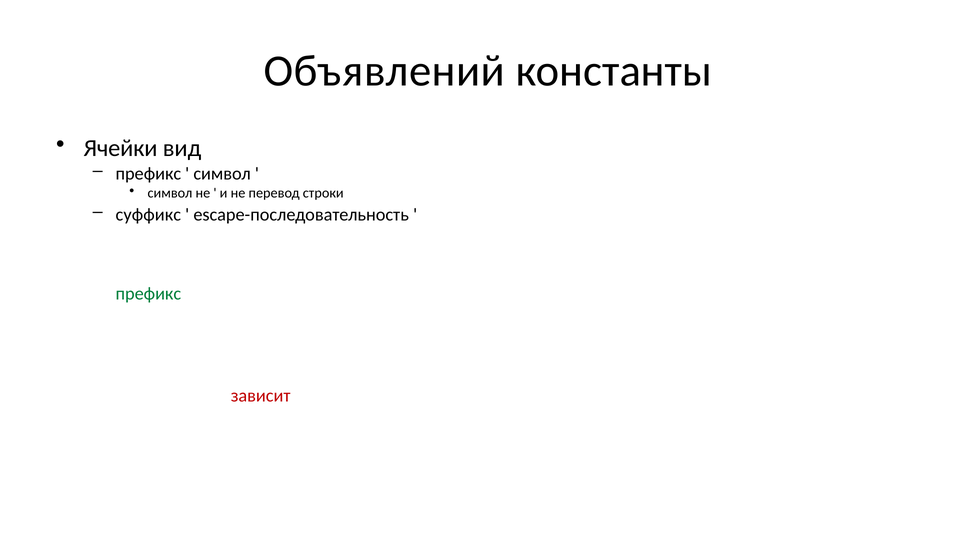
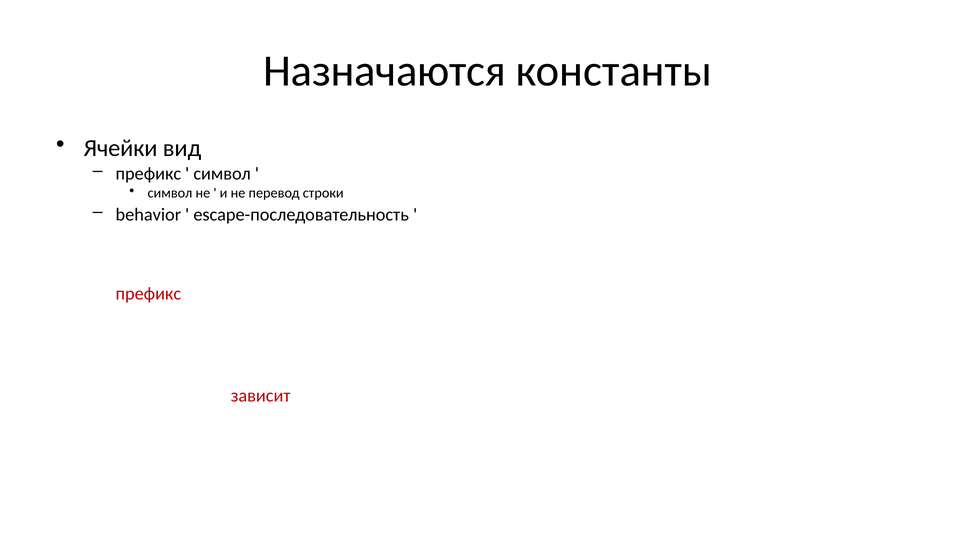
Объявлений: Объявлений -> Назначаются
суффикс: суффикс -> behavior
префикс at (148, 294) colour: green -> red
